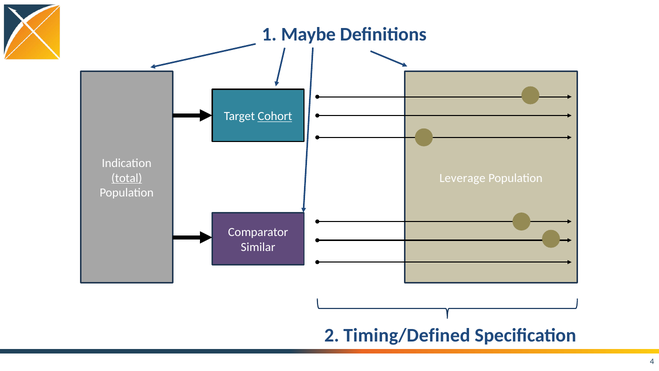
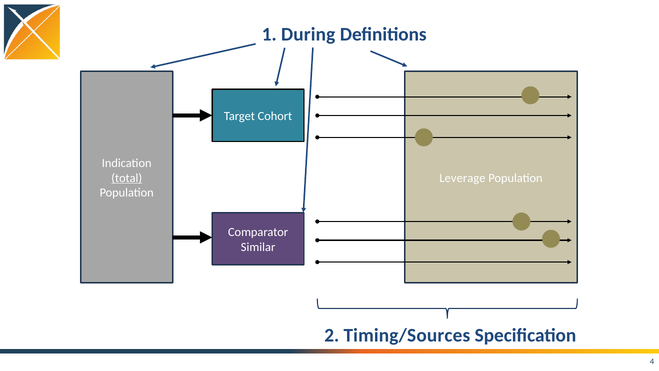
Maybe: Maybe -> During
Cohort underline: present -> none
Timing/Defined: Timing/Defined -> Timing/Sources
